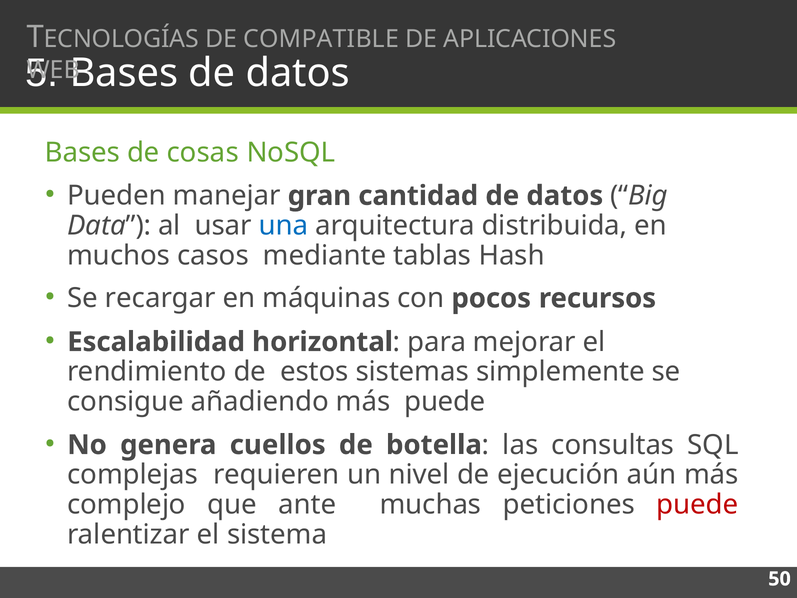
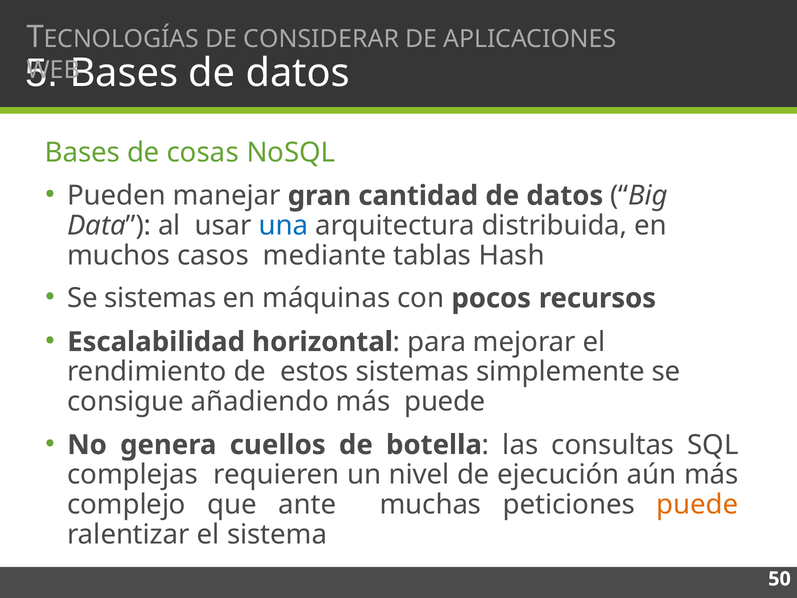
COMPATIBLE: COMPATIBLE -> CONSIDERAR
Se recargar: recargar -> sistemas
puede at (697, 505) colour: red -> orange
